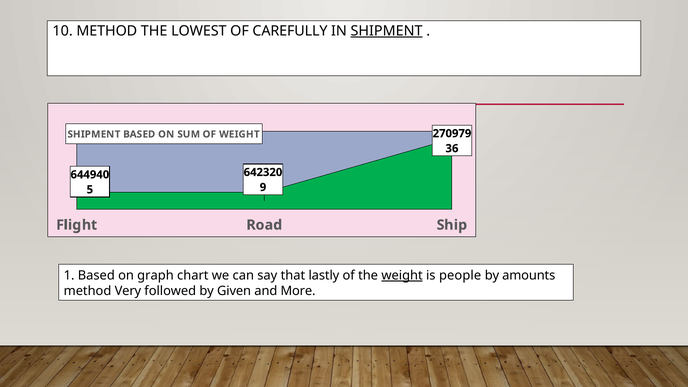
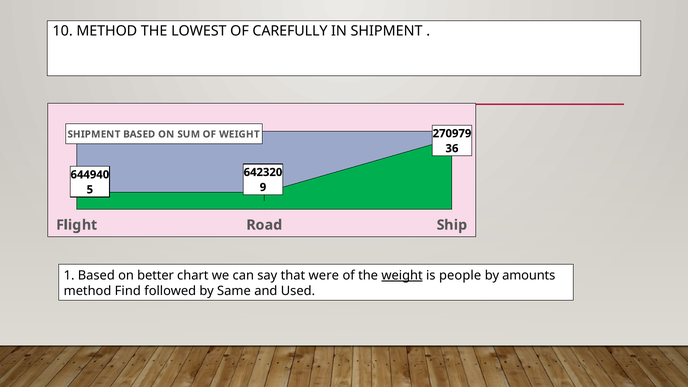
SHIPMENT at (387, 31) underline: present -> none
graph: graph -> better
lastly: lastly -> were
Very: Very -> Find
Given: Given -> Same
More: More -> Used
